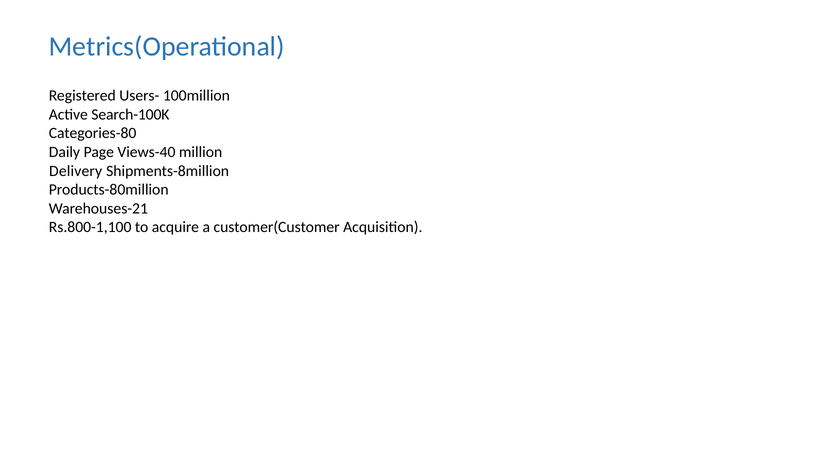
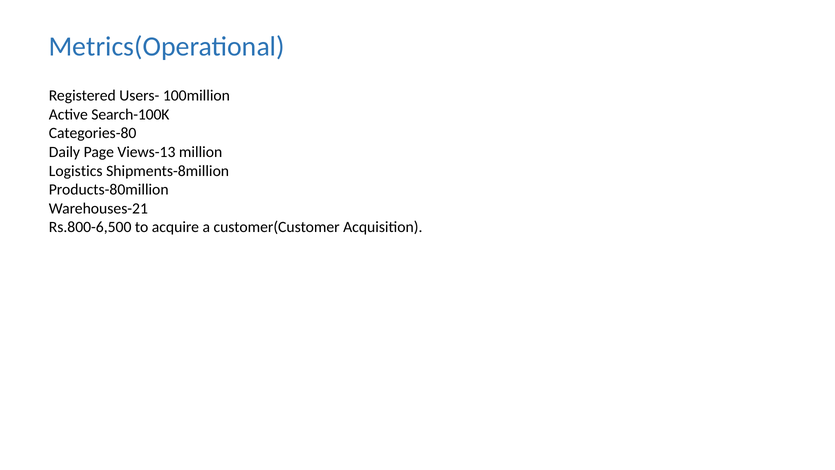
Views-40: Views-40 -> Views-13
Delivery: Delivery -> Logistics
Rs.800-1,100: Rs.800-1,100 -> Rs.800-6,500
